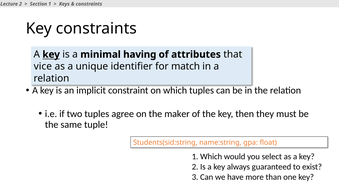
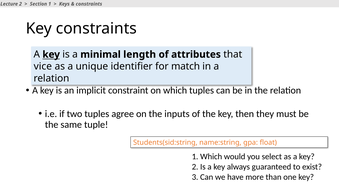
having: having -> length
maker: maker -> inputs
